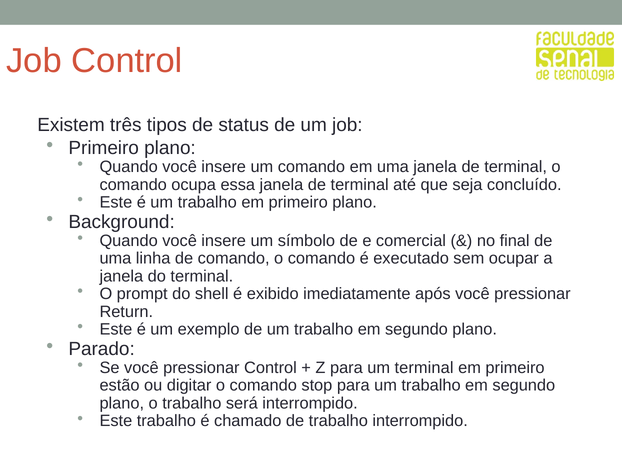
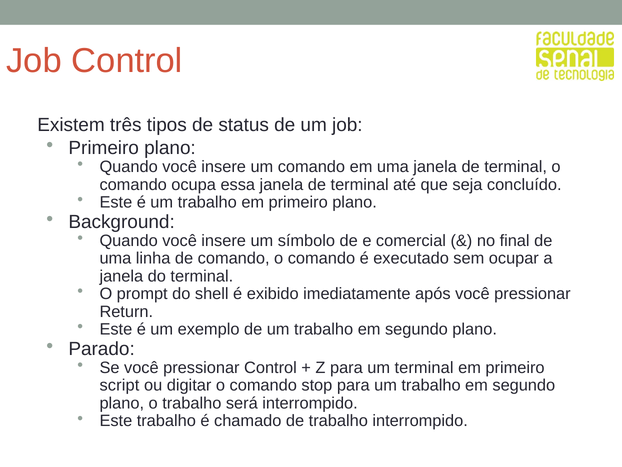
estão: estão -> script
